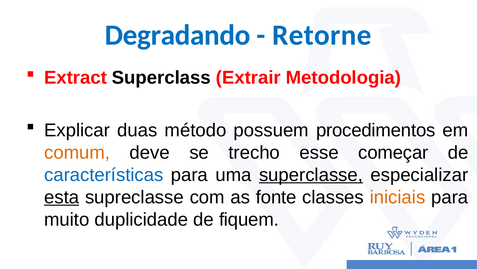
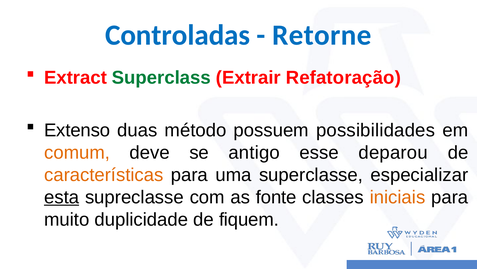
Degradando: Degradando -> Controladas
Superclass colour: black -> green
Metodologia: Metodologia -> Refatoração
Explicar: Explicar -> Extenso
procedimentos: procedimentos -> possibilidades
trecho: trecho -> antigo
começar: começar -> deparou
características colour: blue -> orange
superclasse underline: present -> none
